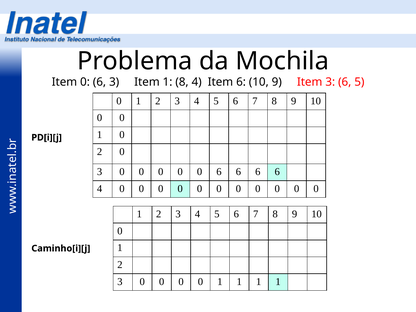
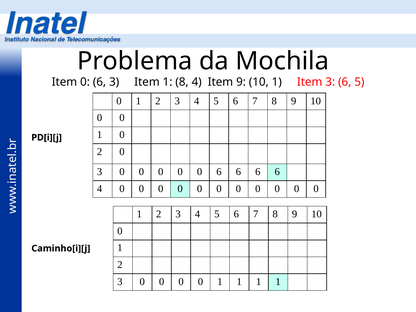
Item 6: 6 -> 9
10 9: 9 -> 1
